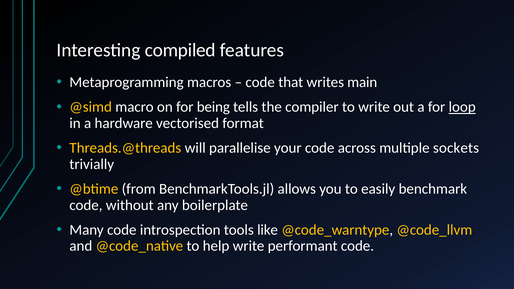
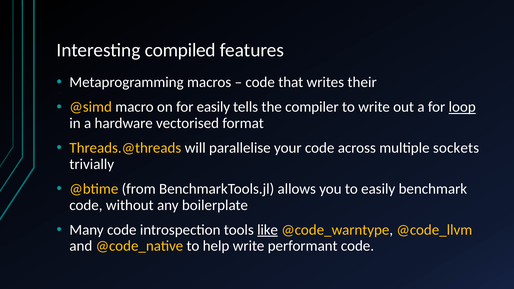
main: main -> their
for being: being -> easily
like underline: none -> present
